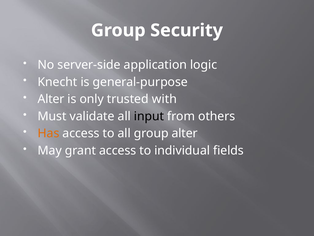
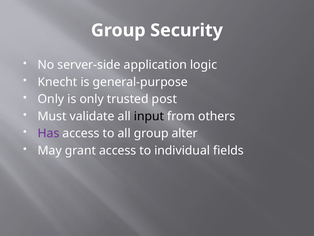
Alter at (51, 99): Alter -> Only
with: with -> post
Has colour: orange -> purple
